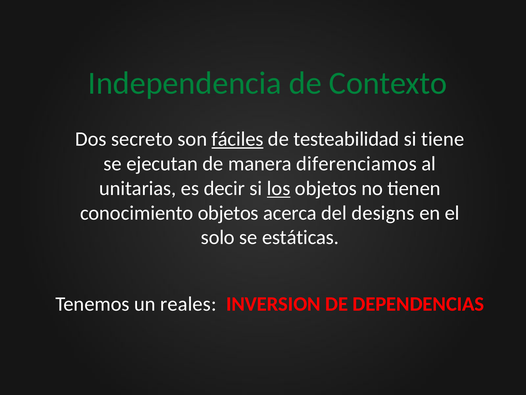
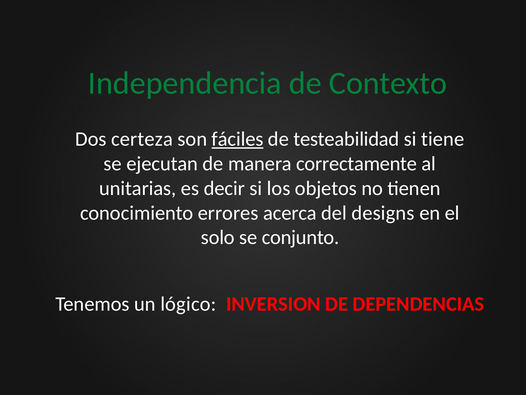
secreto: secreto -> certeza
diferenciamos: diferenciamos -> correctamente
los underline: present -> none
conocimiento objetos: objetos -> errores
estáticas: estáticas -> conjunto
reales: reales -> lógico
